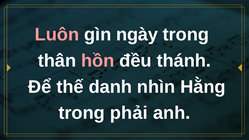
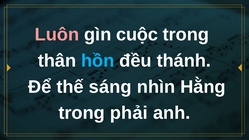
ngày: ngày -> cuộc
hồn colour: pink -> light blue
danh: danh -> sáng
